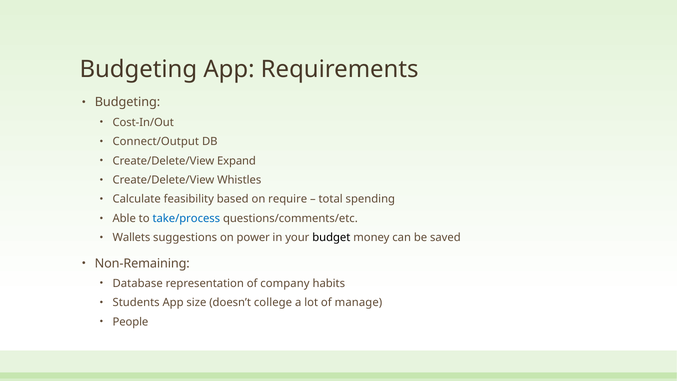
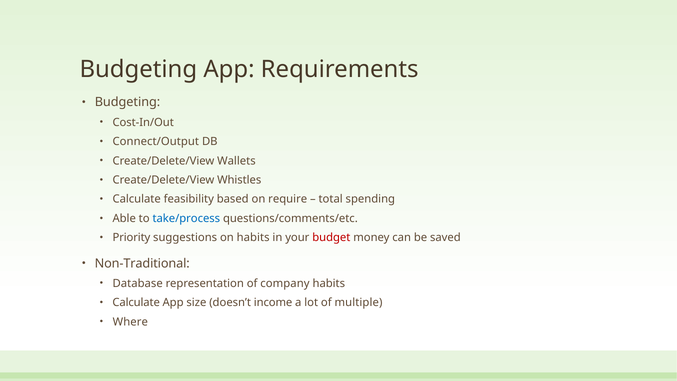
Expand: Expand -> Wallets
Wallets: Wallets -> Priority
on power: power -> habits
budget colour: black -> red
Non-Remaining: Non-Remaining -> Non-Traditional
Students at (136, 302): Students -> Calculate
college: college -> income
manage: manage -> multiple
People: People -> Where
